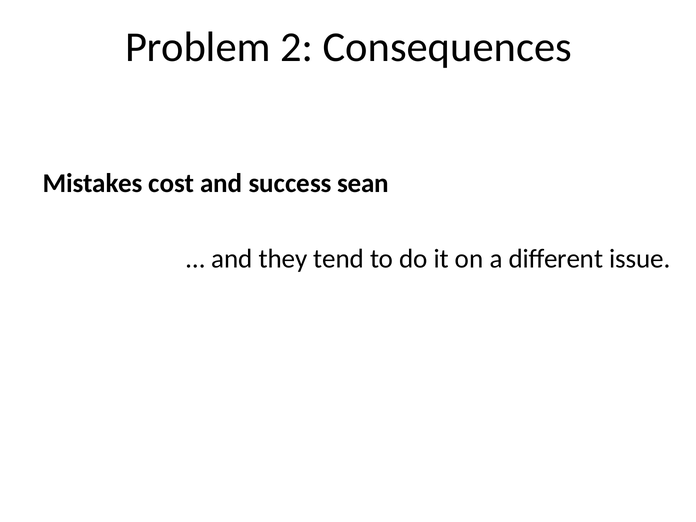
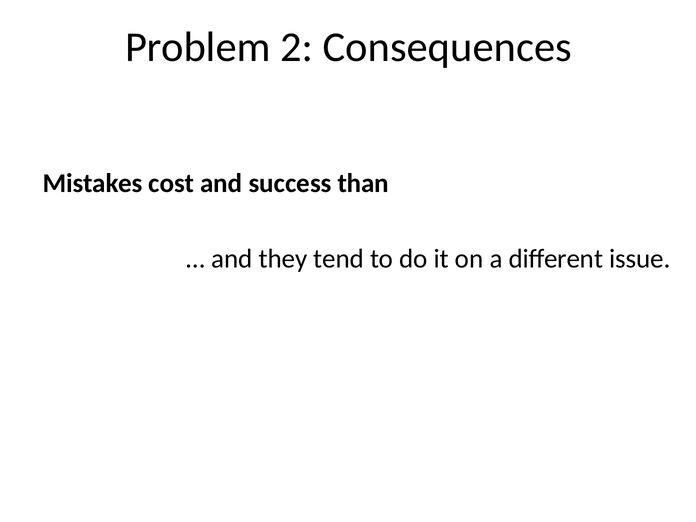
sean: sean -> than
